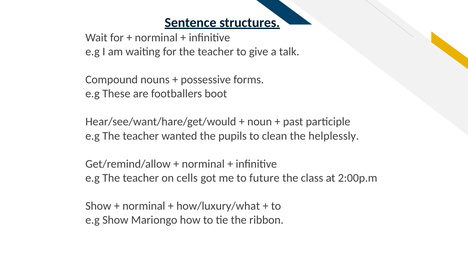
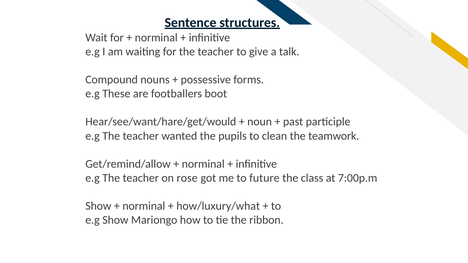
helplessly: helplessly -> teamwork
cells: cells -> rose
2:00p.m: 2:00p.m -> 7:00p.m
